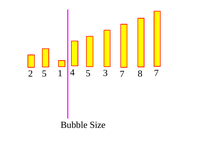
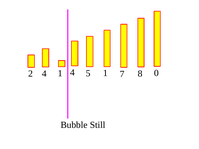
2 5: 5 -> 4
5 3: 3 -> 1
8 7: 7 -> 0
Size: Size -> Still
